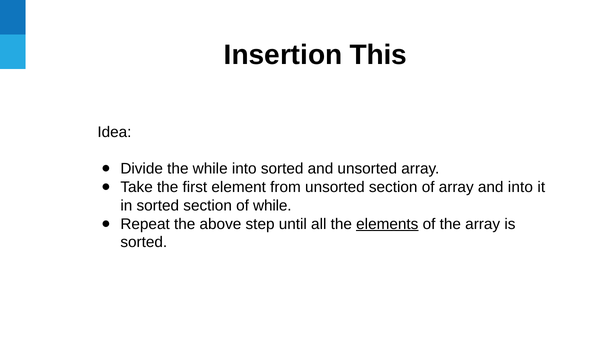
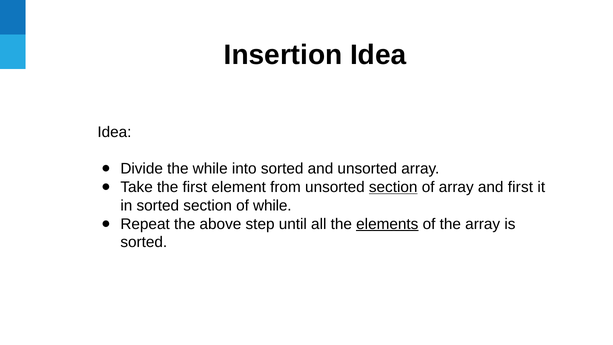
Insertion This: This -> Idea
section at (393, 187) underline: none -> present
and into: into -> first
